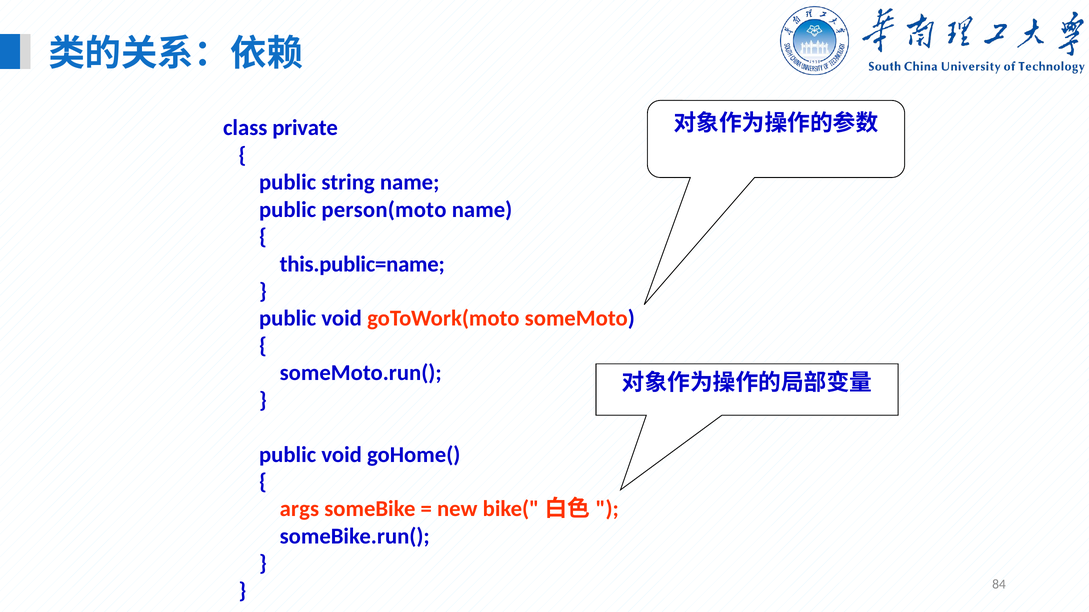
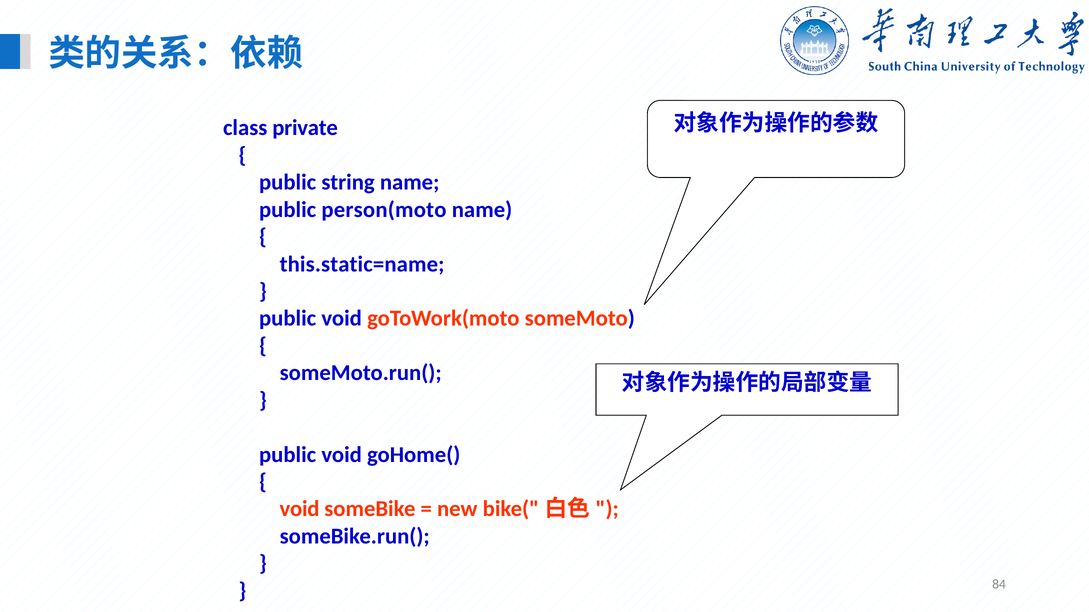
this.public=name: this.public=name -> this.static=name
args at (299, 509): args -> void
